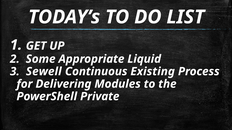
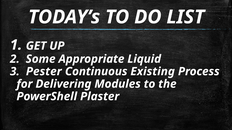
Sewell: Sewell -> Pester
Private: Private -> Plaster
